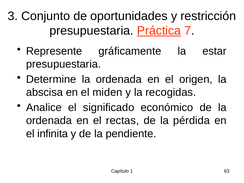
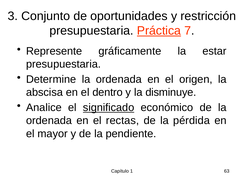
miden: miden -> dentro
recogidas: recogidas -> disminuye
significado underline: none -> present
infinita: infinita -> mayor
